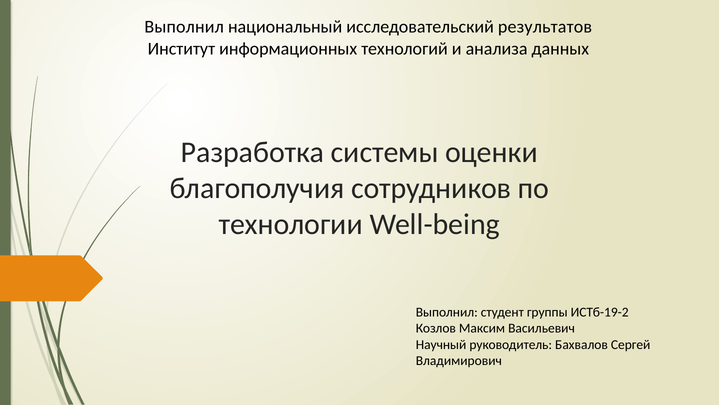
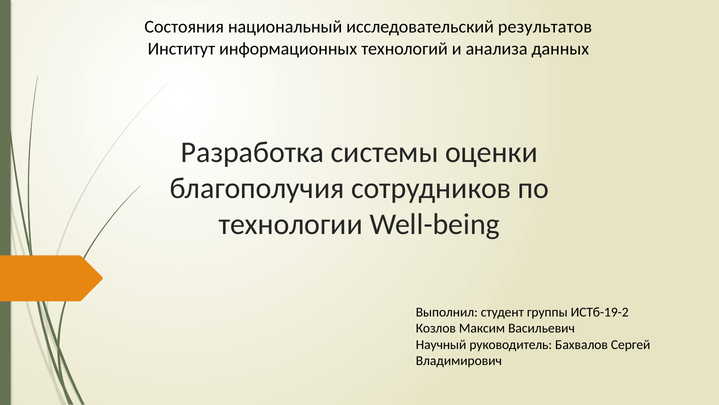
Выполнил at (184, 27): Выполнил -> Состояния
